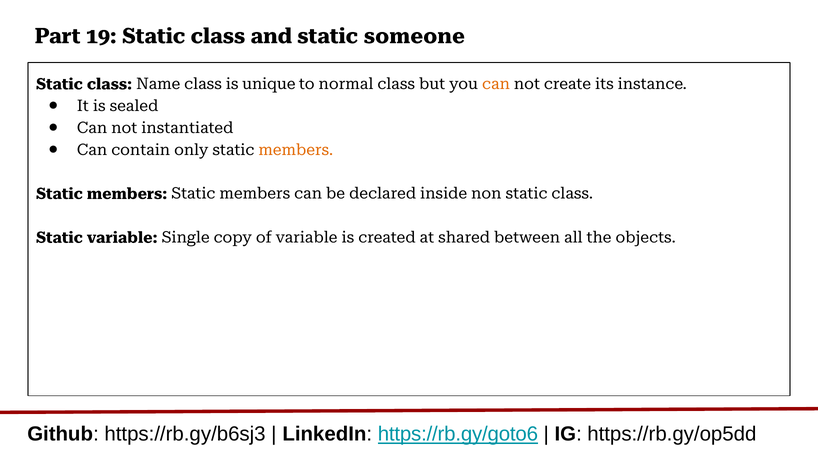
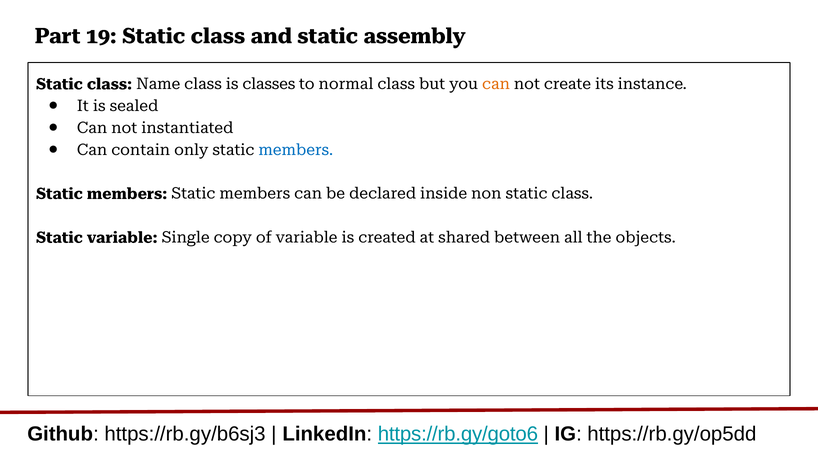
someone: someone -> assembly
unique: unique -> classes
members at (296, 150) colour: orange -> blue
